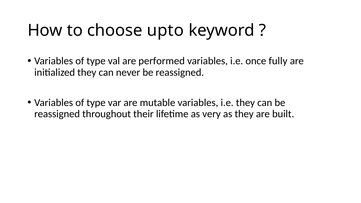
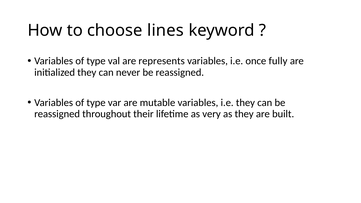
upto: upto -> lines
performed: performed -> represents
